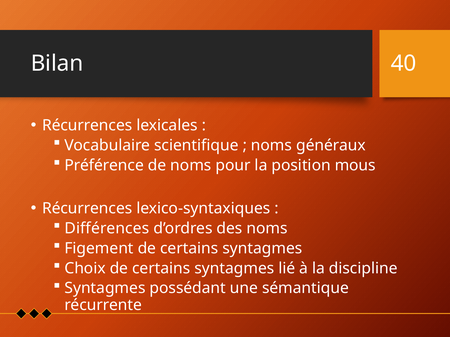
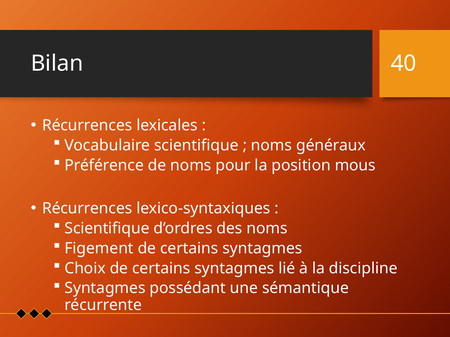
Différences at (107, 229): Différences -> Scientifique
